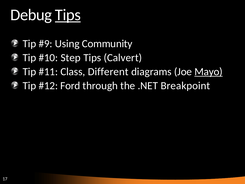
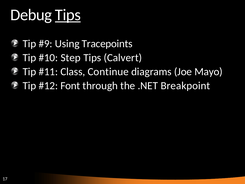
Community: Community -> Tracepoints
Different: Different -> Continue
Mayo underline: present -> none
Ford: Ford -> Font
